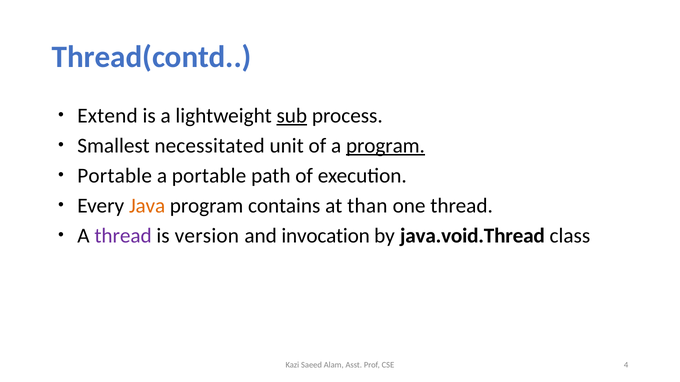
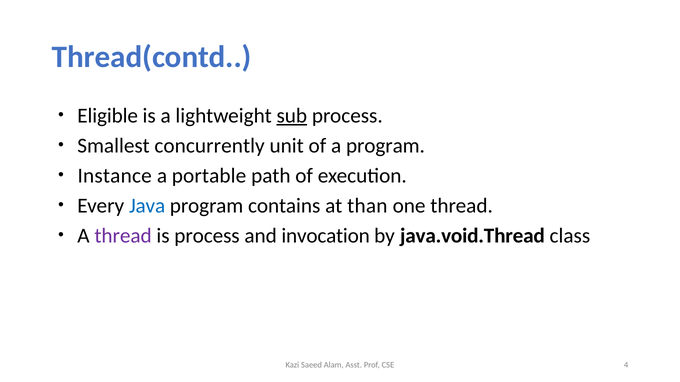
Extend: Extend -> Eligible
necessitated: necessitated -> concurrently
program at (385, 146) underline: present -> none
Portable at (115, 176): Portable -> Instance
Java colour: orange -> blue
is version: version -> process
